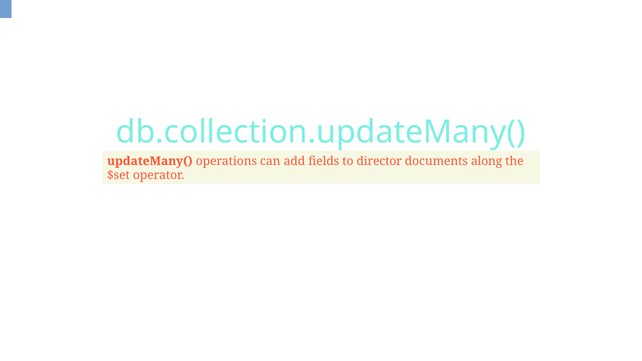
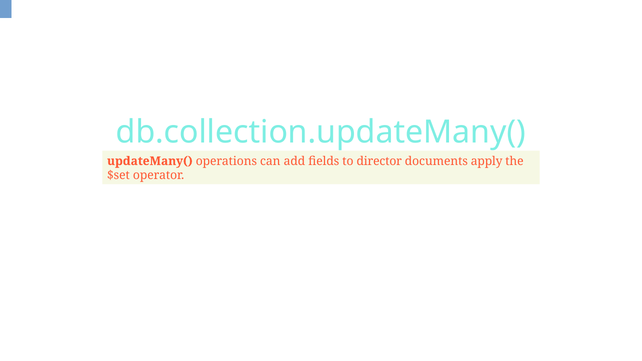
along: along -> apply
